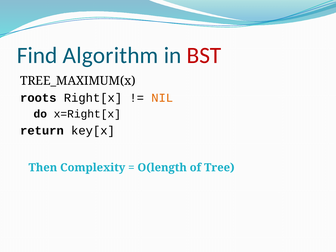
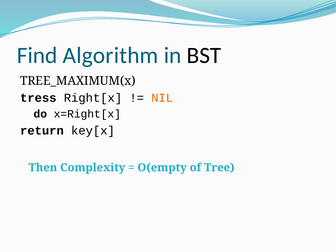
BST colour: red -> black
roots: roots -> tress
O(length: O(length -> O(empty
